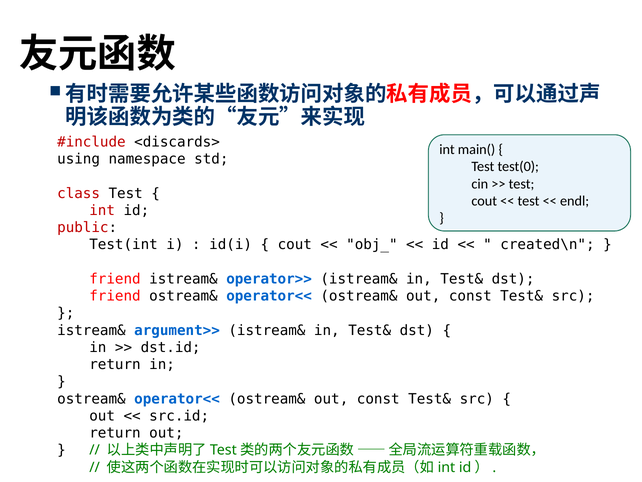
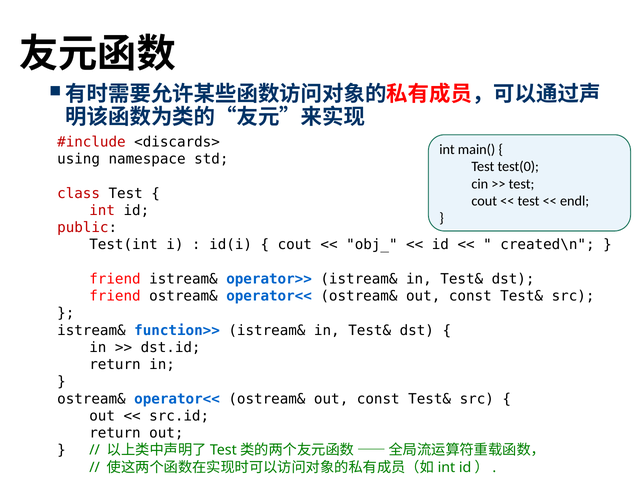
argument>>: argument>> -> function>>
